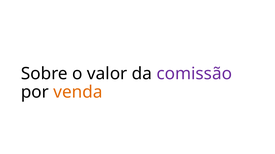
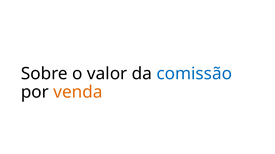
comissão colour: purple -> blue
